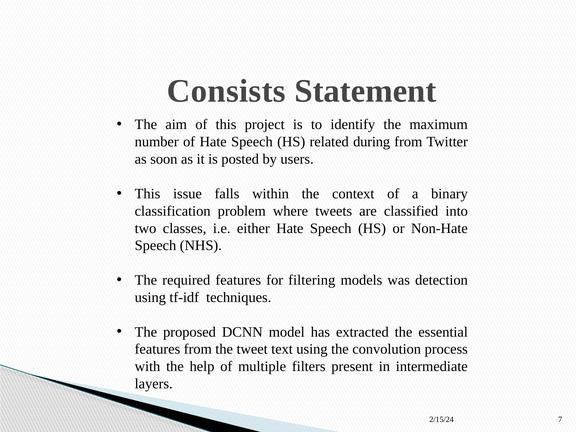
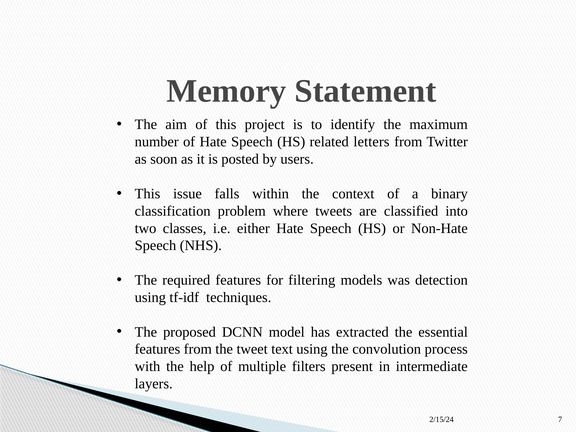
Consists: Consists -> Memory
during: during -> letters
